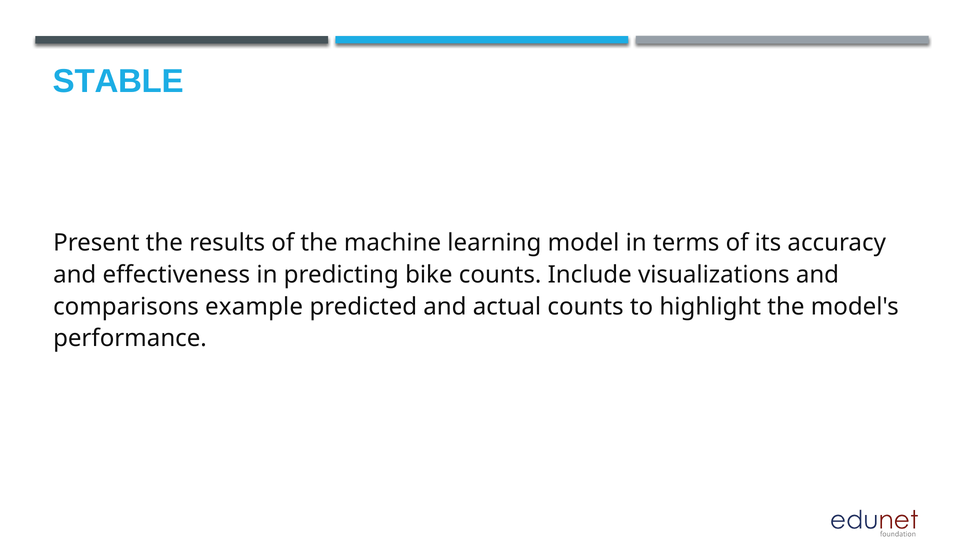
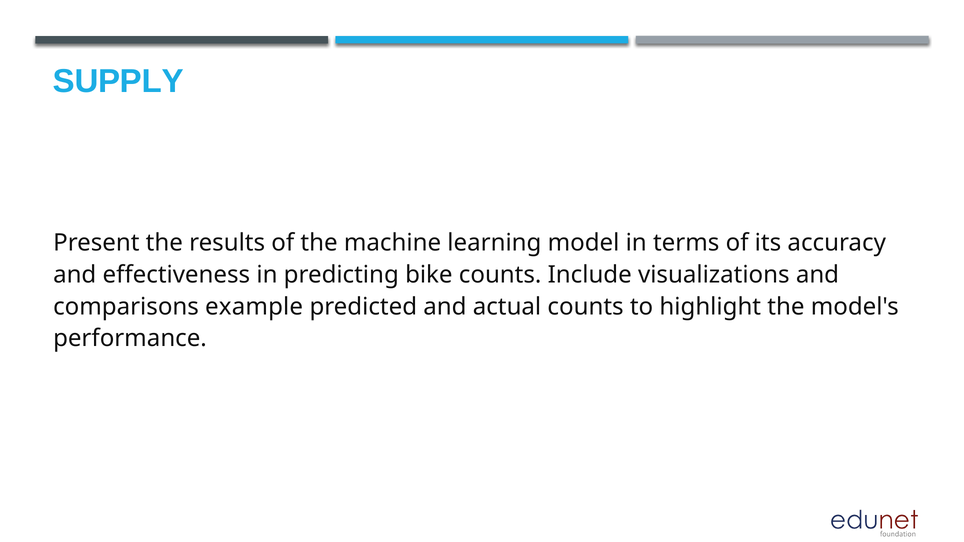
STABLE: STABLE -> SUPPLY
